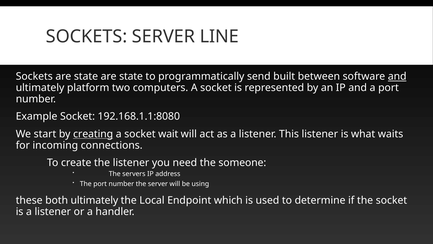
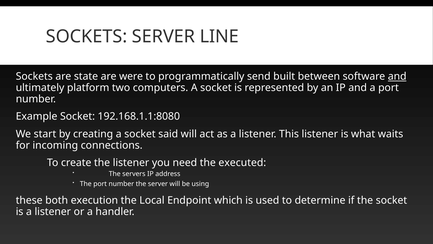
state at (131, 76): state -> were
creating underline: present -> none
wait: wait -> said
someone: someone -> executed
both ultimately: ultimately -> execution
